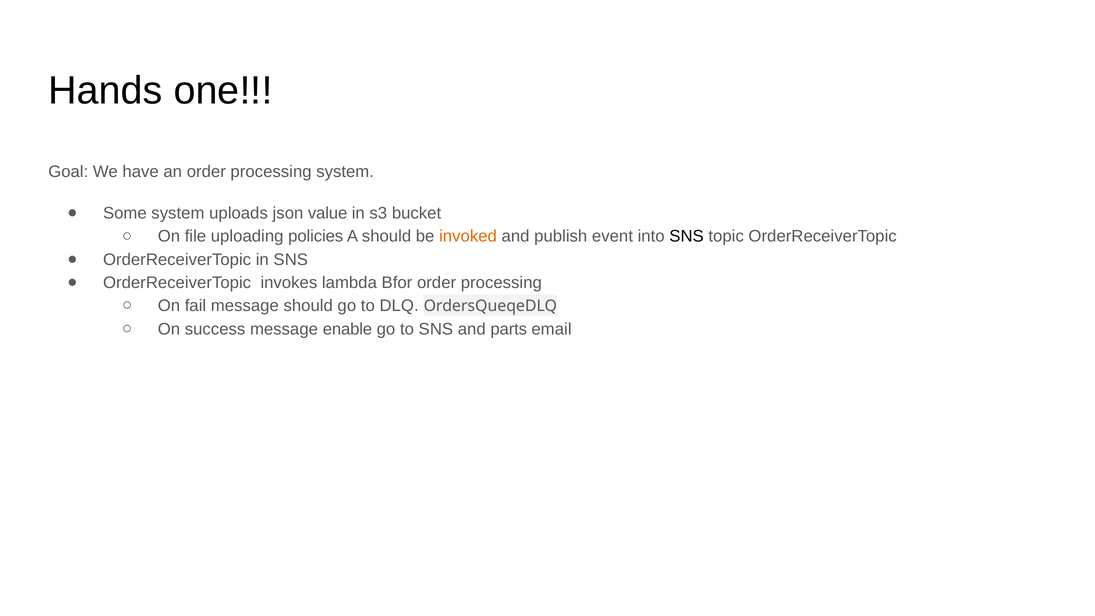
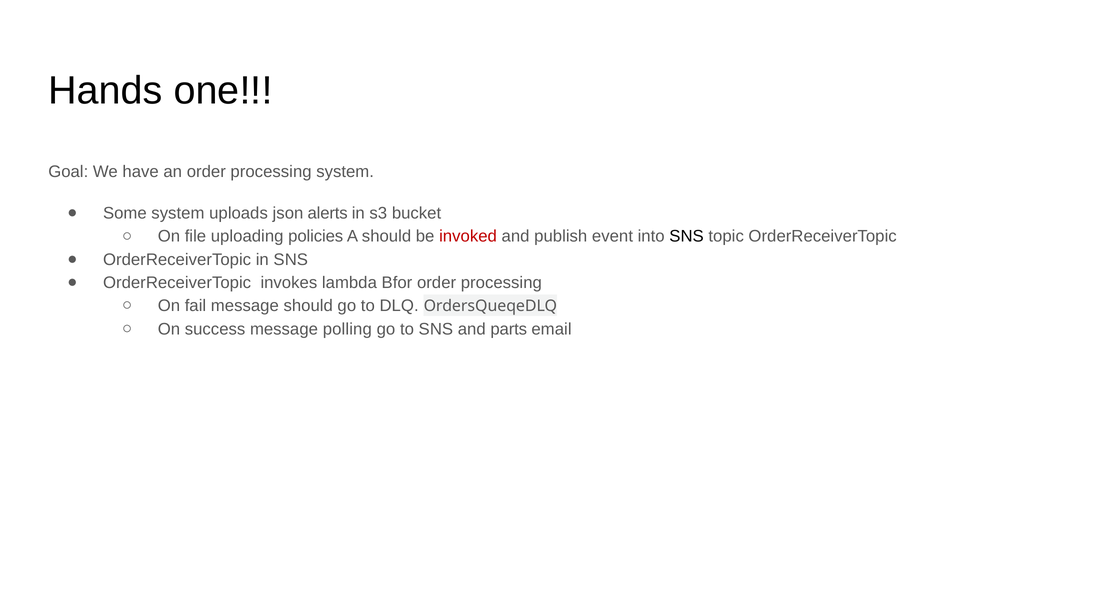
value: value -> alerts
invoked colour: orange -> red
enable: enable -> polling
